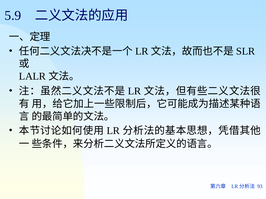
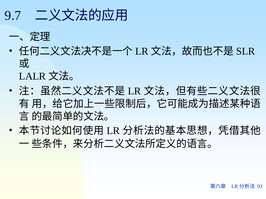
5.9: 5.9 -> 9.7
